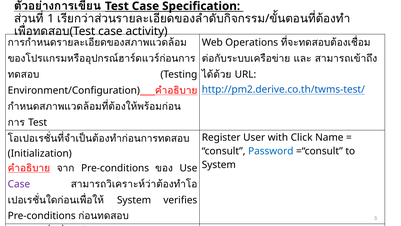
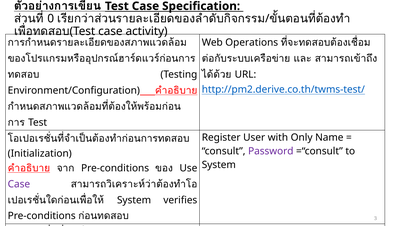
1 at (51, 19): 1 -> 0
with Click: Click -> Only
Password at (271, 151) colour: blue -> purple
